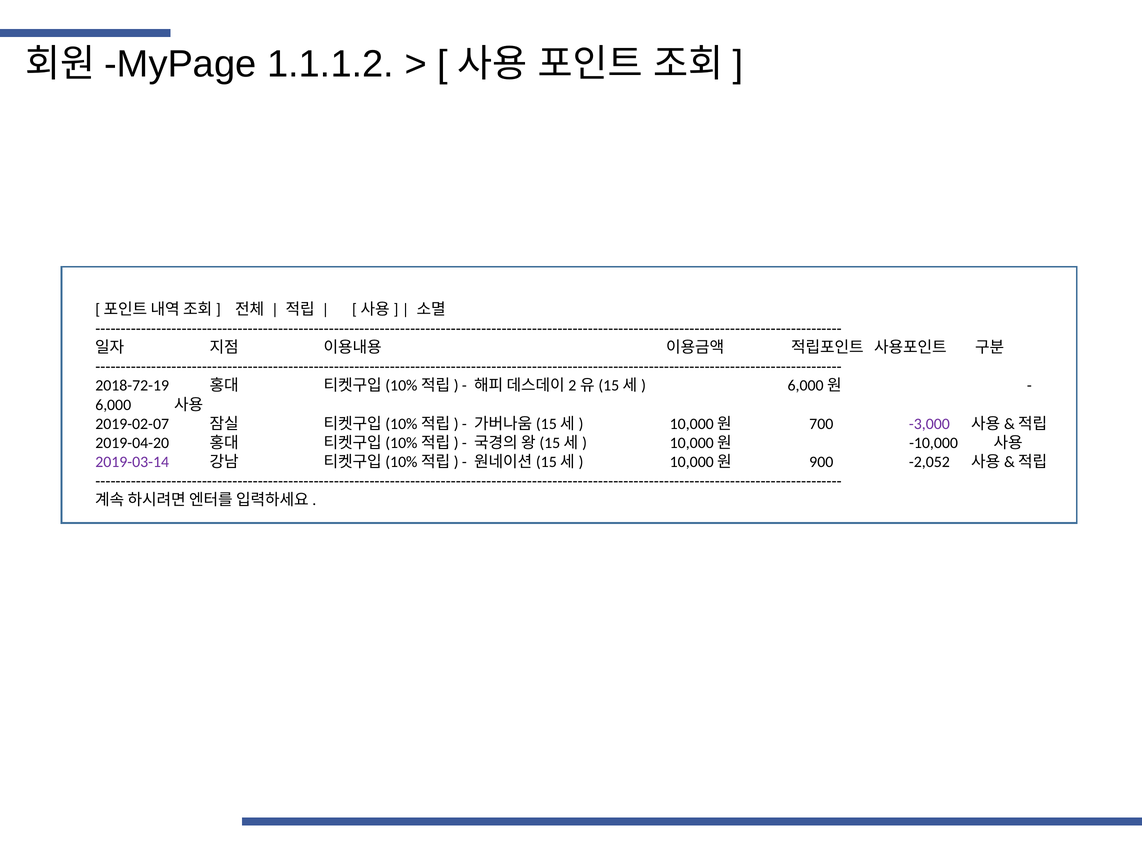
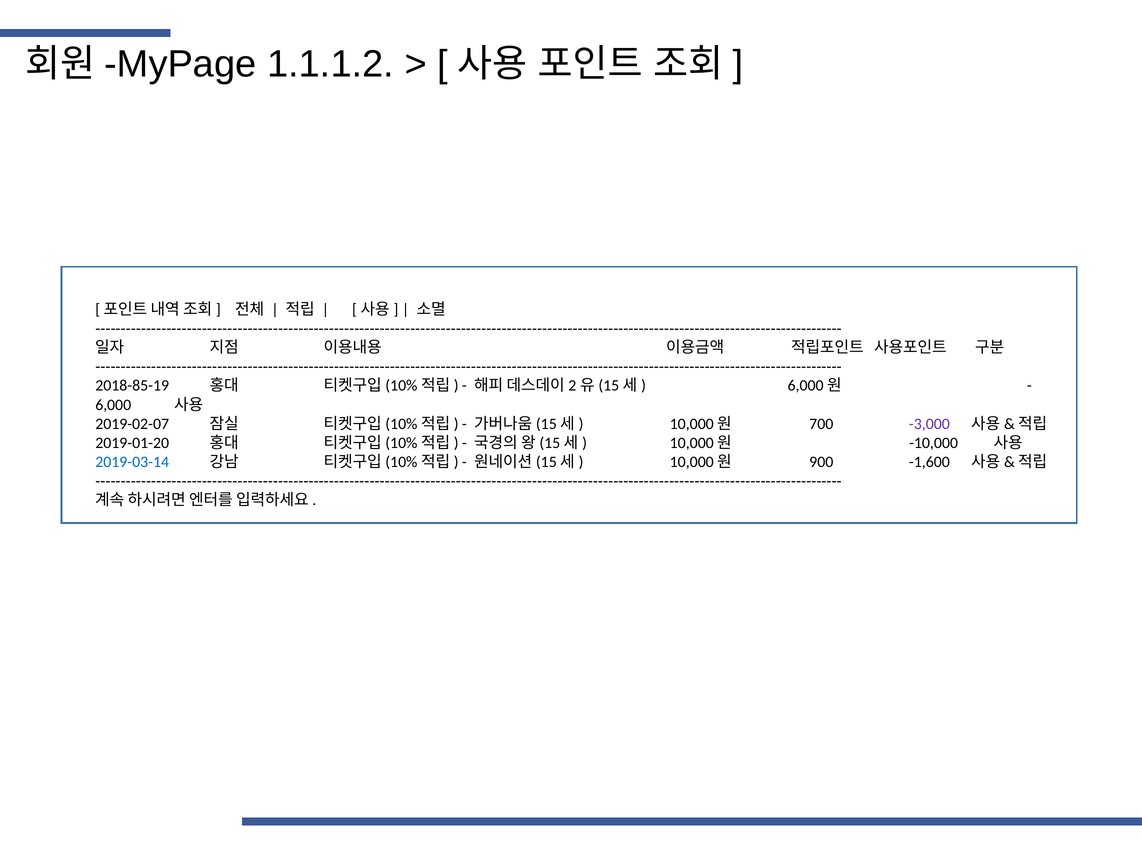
2018-72-19: 2018-72-19 -> 2018-85-19
2019-04-20: 2019-04-20 -> 2019-01-20
2019-03-14 colour: purple -> blue
-2,052: -2,052 -> -1,600
